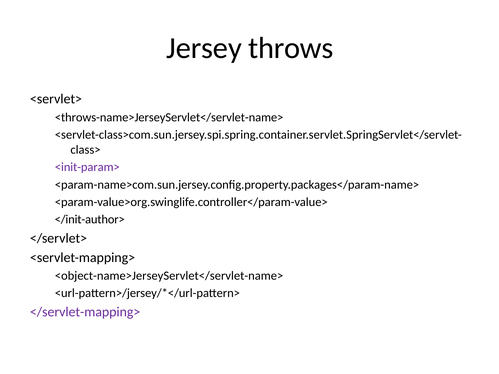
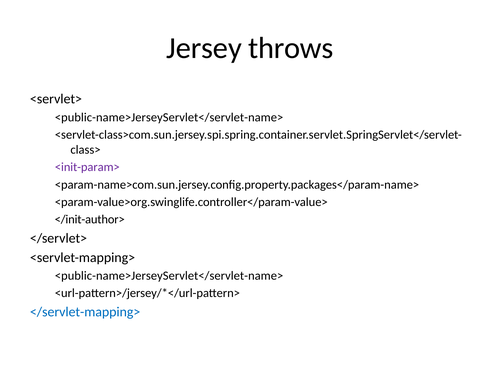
<throws-name>JerseyServlet</servlet-name> at (169, 117): <throws-name>JerseyServlet</servlet-name> -> <public-name>JerseyServlet</servlet-name>
<object-name>JerseyServlet</servlet-name> at (169, 276): <object-name>JerseyServlet</servlet-name> -> <public-name>JerseyServlet</servlet-name>
</servlet-mapping> colour: purple -> blue
